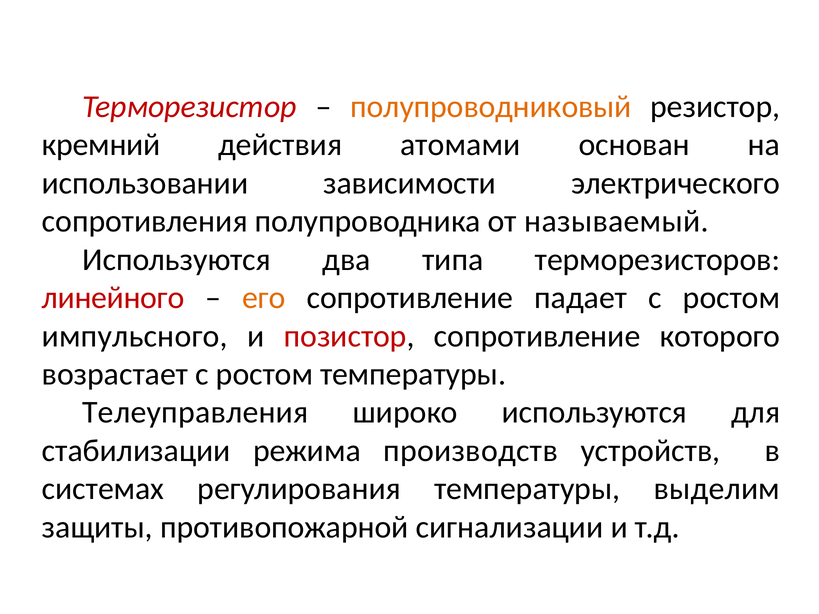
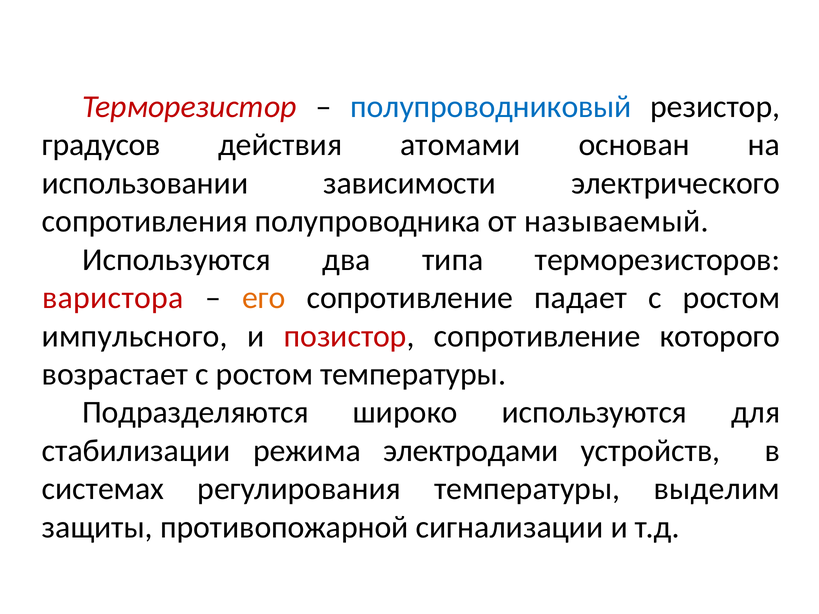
полупроводниковый colour: orange -> blue
кремний: кремний -> градусов
линейного: линейного -> варистора
Телеуправления: Телеуправления -> Подразделяются
производств: производств -> электродами
